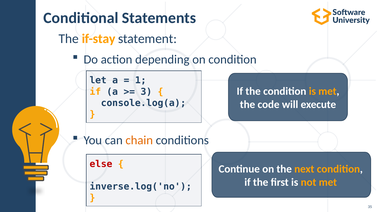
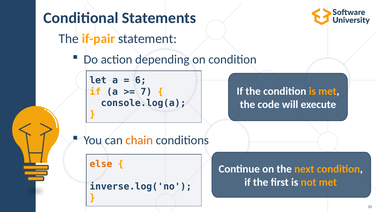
if-stay: if-stay -> if-pair
1: 1 -> 6
3: 3 -> 7
else colour: red -> orange
